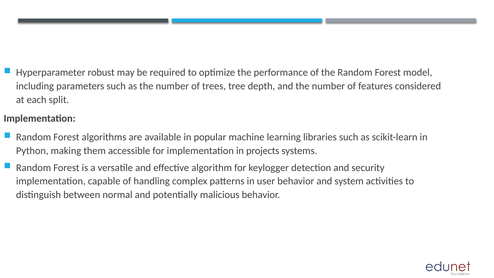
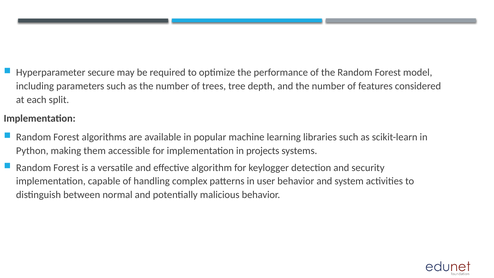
robust: robust -> secure
